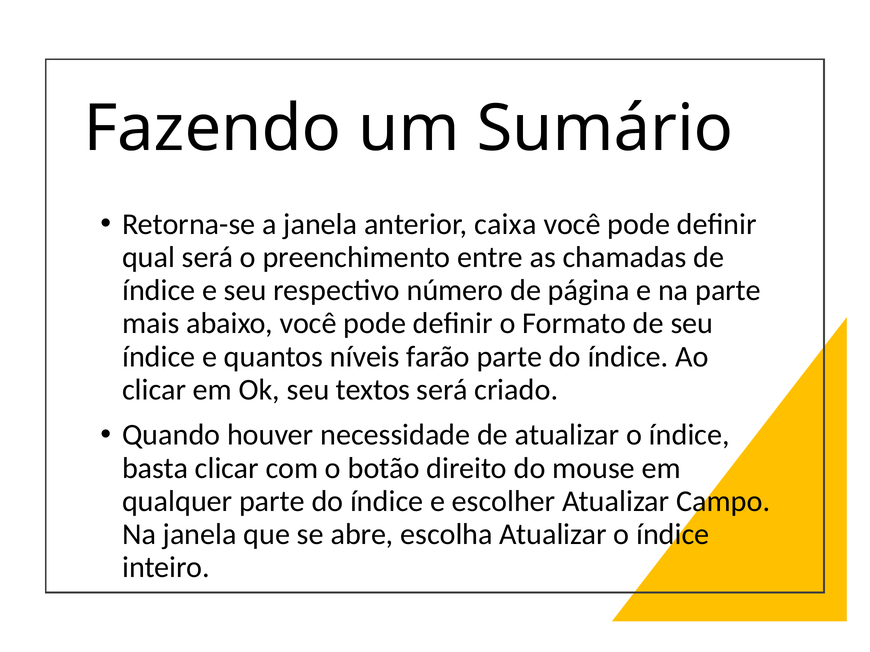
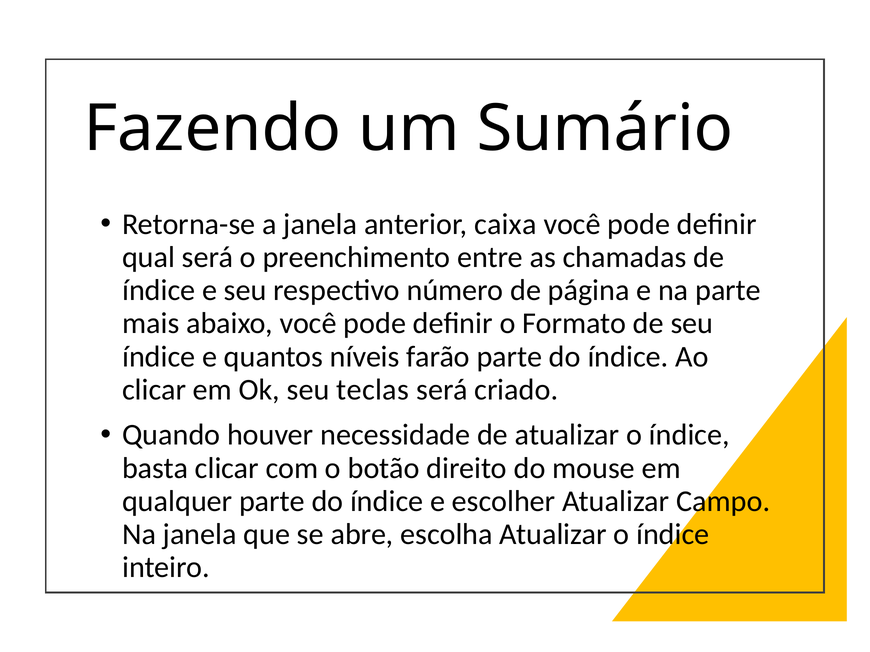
textos: textos -> teclas
